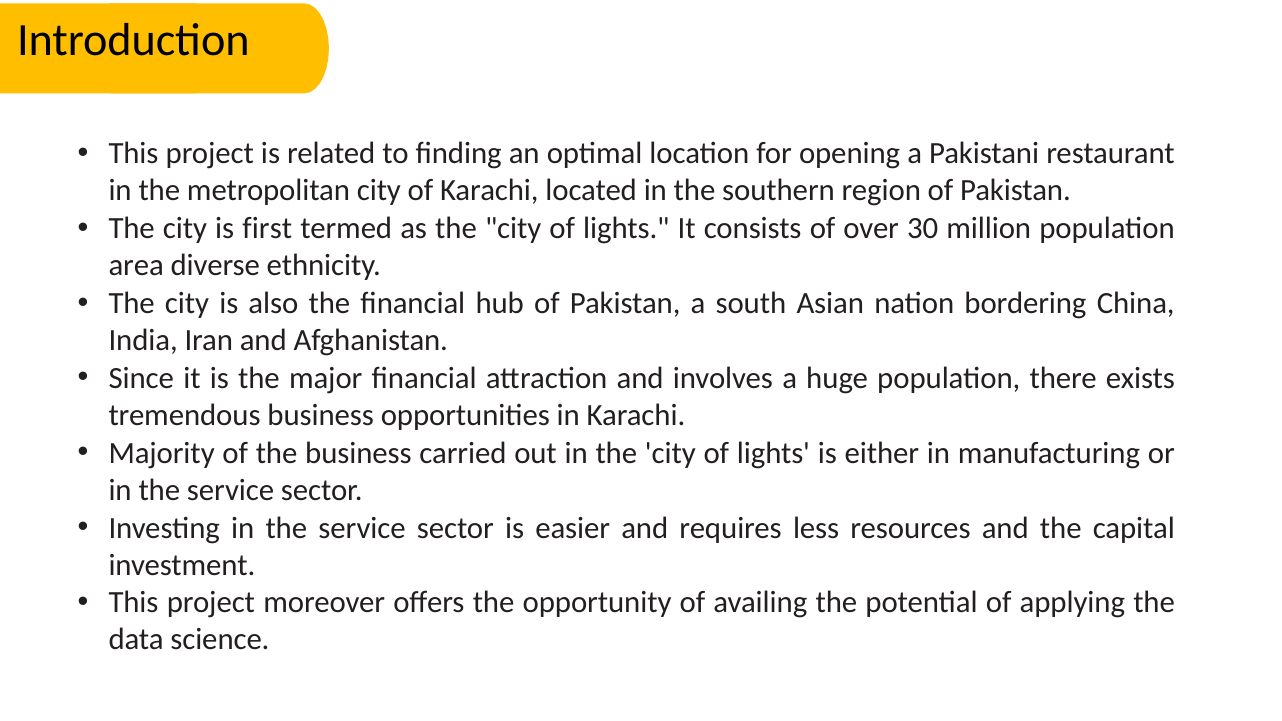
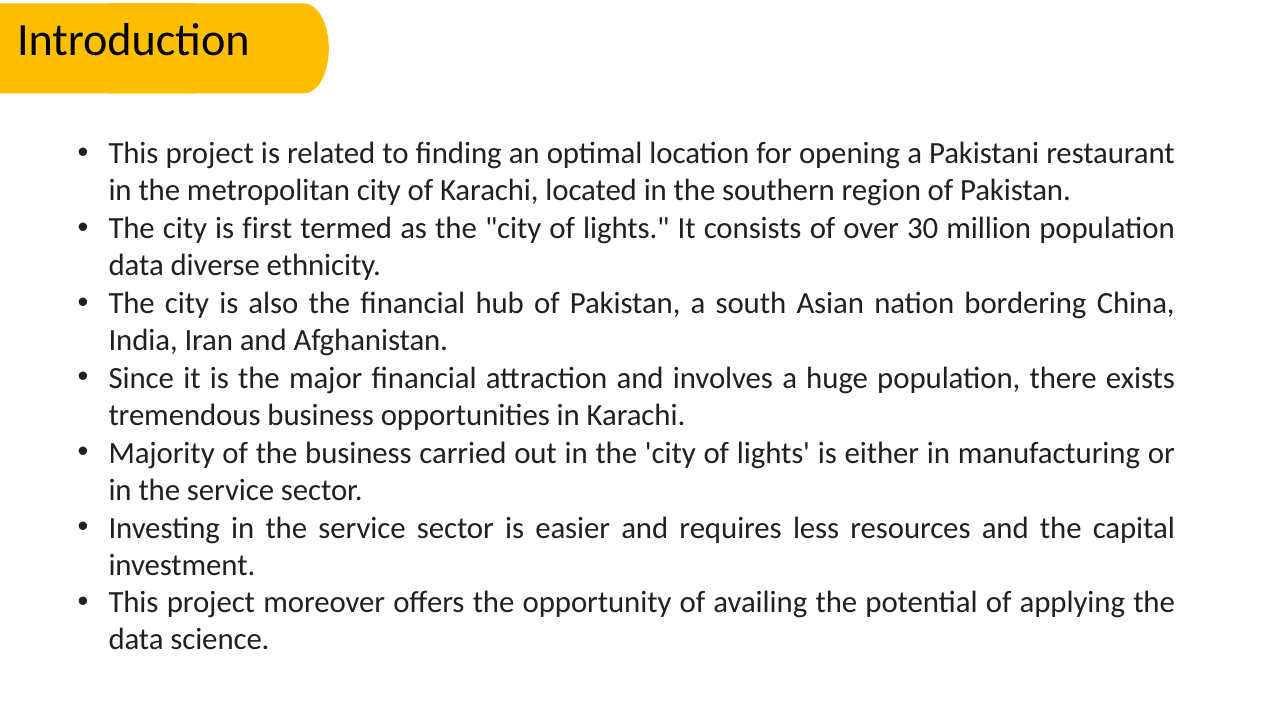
area at (136, 266): area -> data
